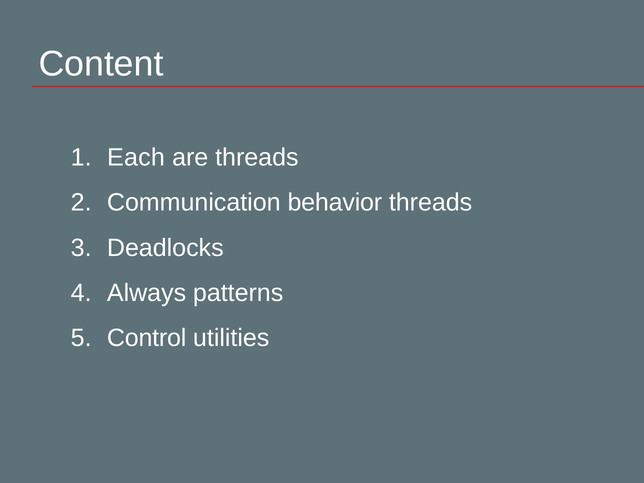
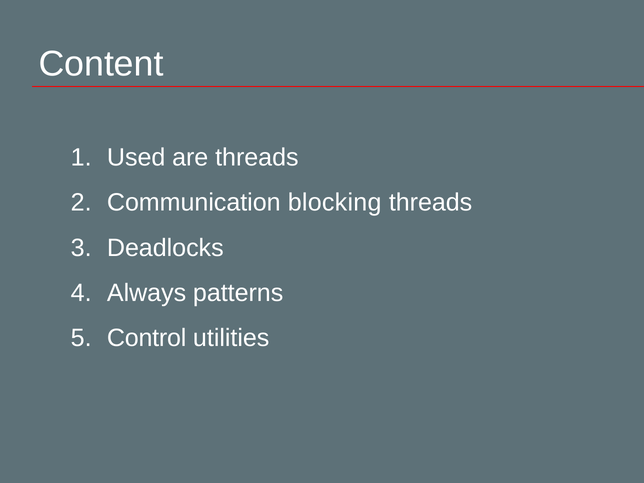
Each: Each -> Used
behavior: behavior -> blocking
